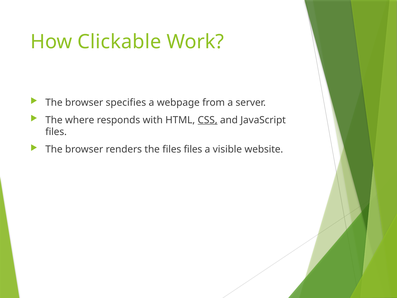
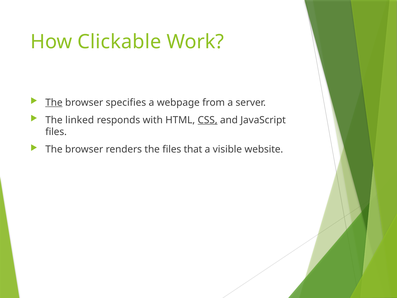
The at (54, 102) underline: none -> present
where: where -> linked
files files: files -> that
